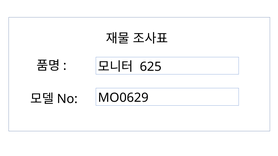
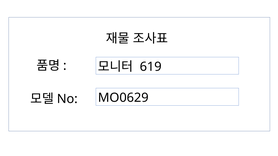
625: 625 -> 619
